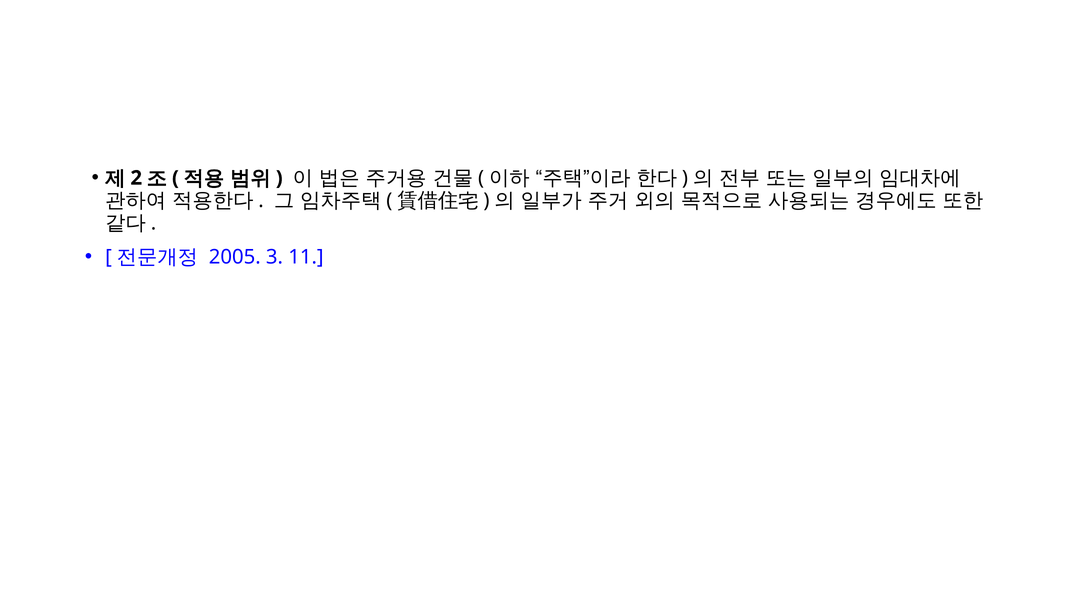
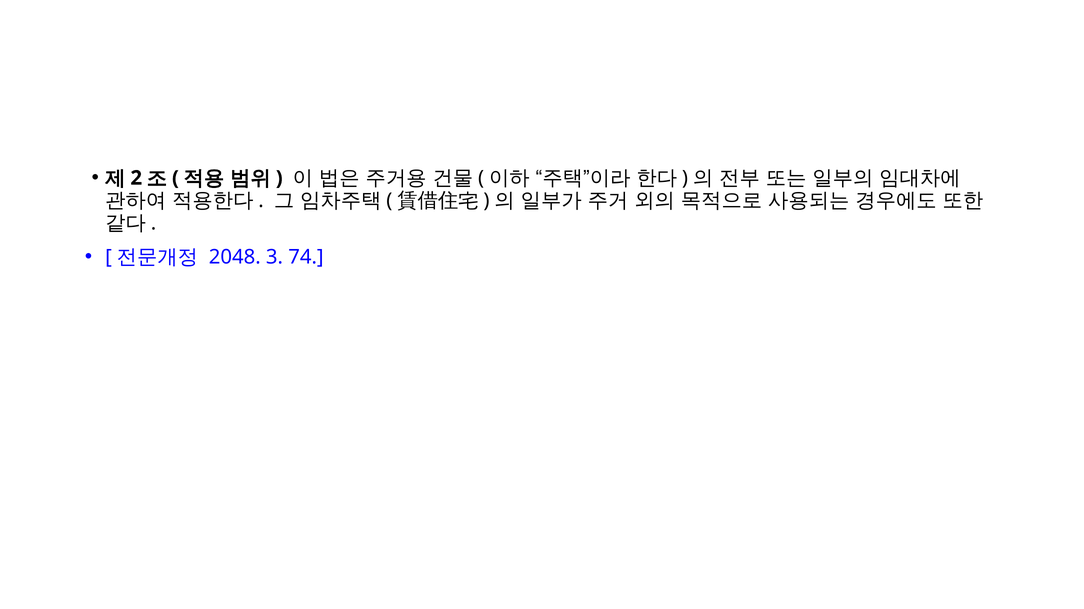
2005: 2005 -> 2048
11: 11 -> 74
